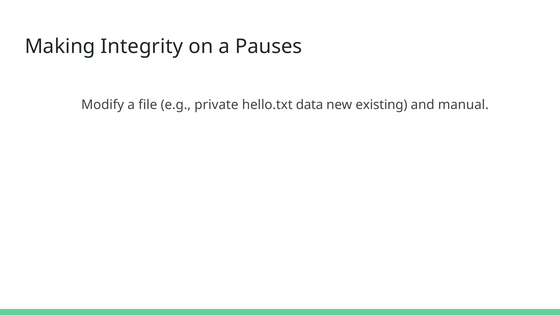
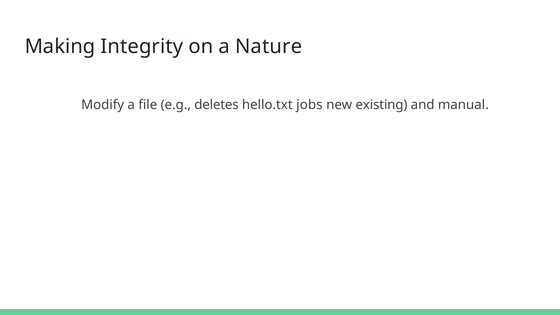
Pauses: Pauses -> Nature
private: private -> deletes
data: data -> jobs
